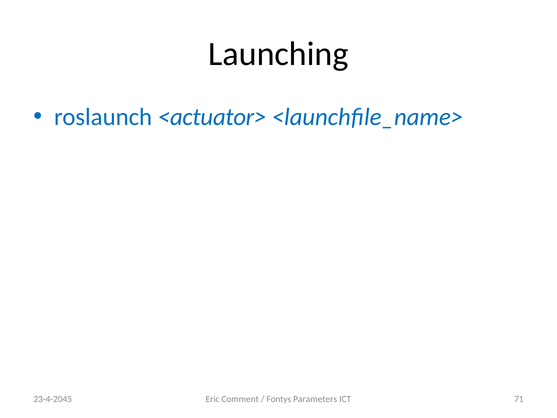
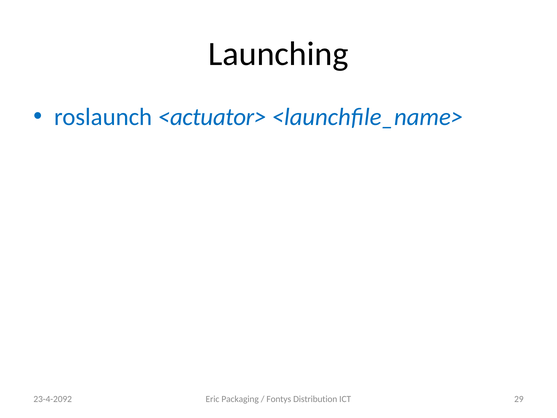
Comment: Comment -> Packaging
Parameters: Parameters -> Distribution
71: 71 -> 29
23-4-2045: 23-4-2045 -> 23-4-2092
